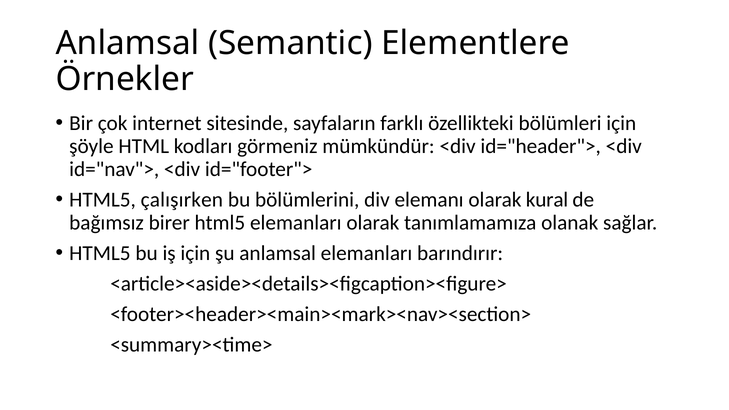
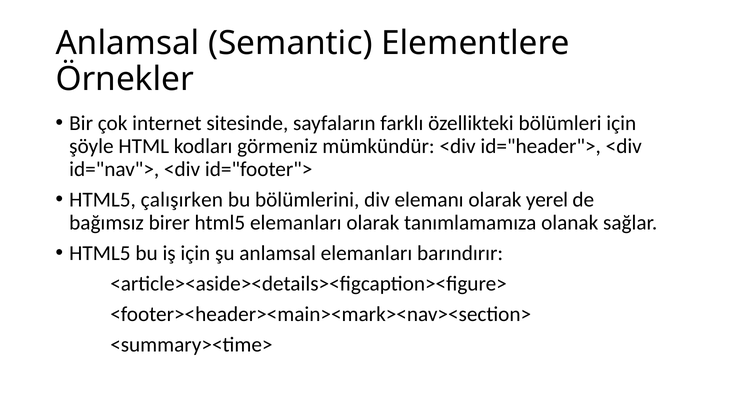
kural: kural -> yerel
